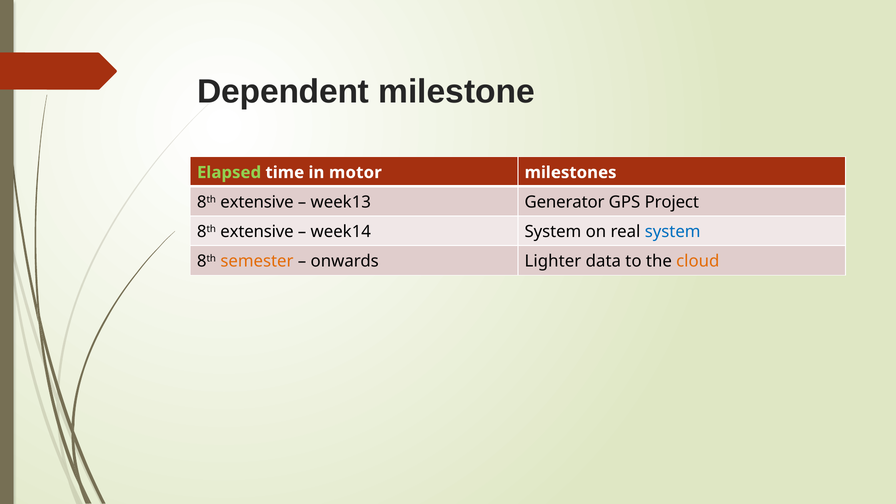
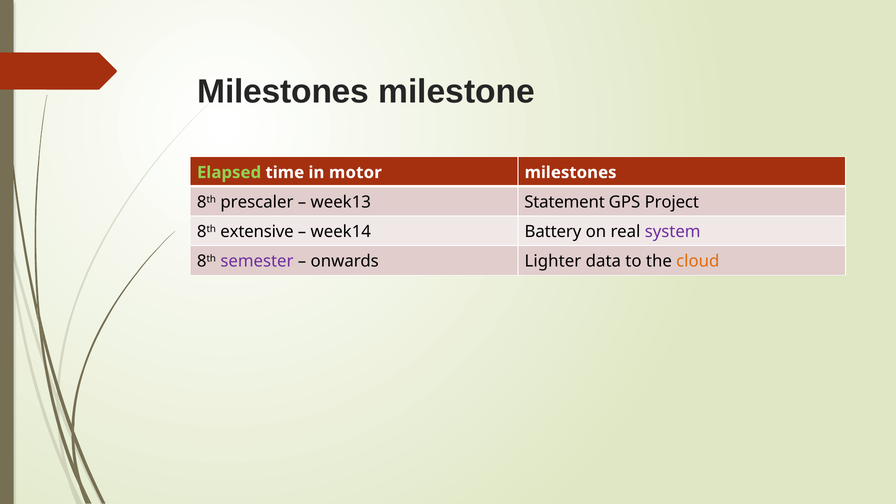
Dependent at (283, 92): Dependent -> Milestones
extensive at (257, 202): extensive -> prescaler
Generator: Generator -> Statement
week14 System: System -> Battery
system at (673, 232) colour: blue -> purple
semester colour: orange -> purple
